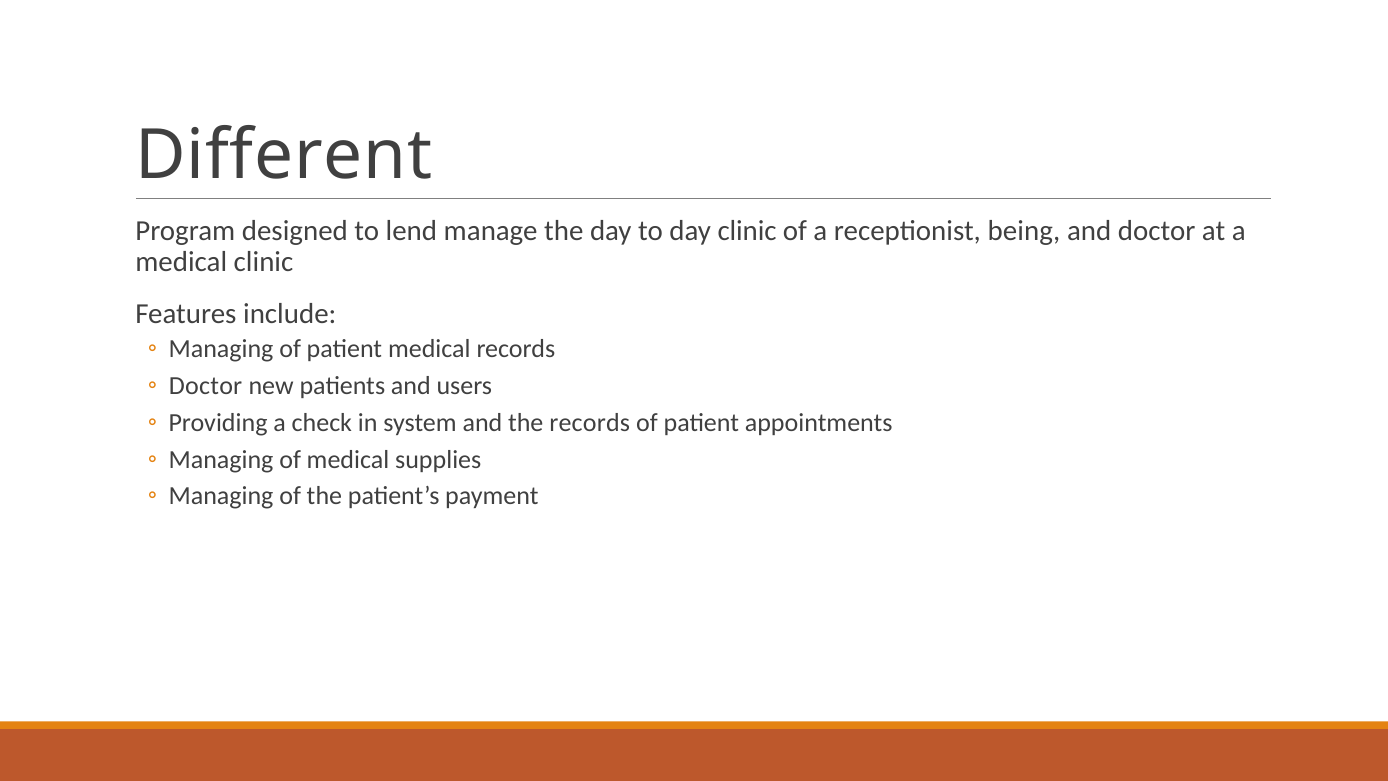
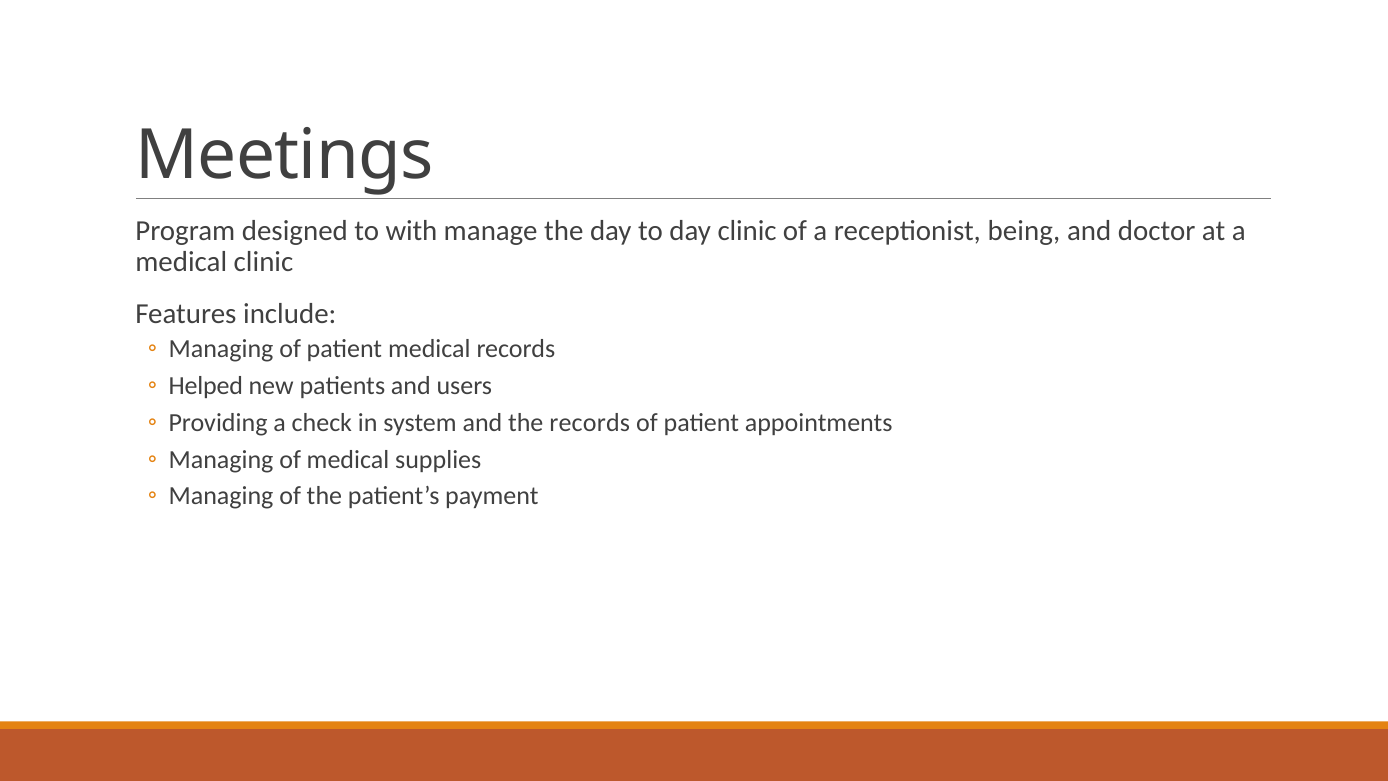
Different: Different -> Meetings
lend: lend -> with
Doctor at (206, 386): Doctor -> Helped
